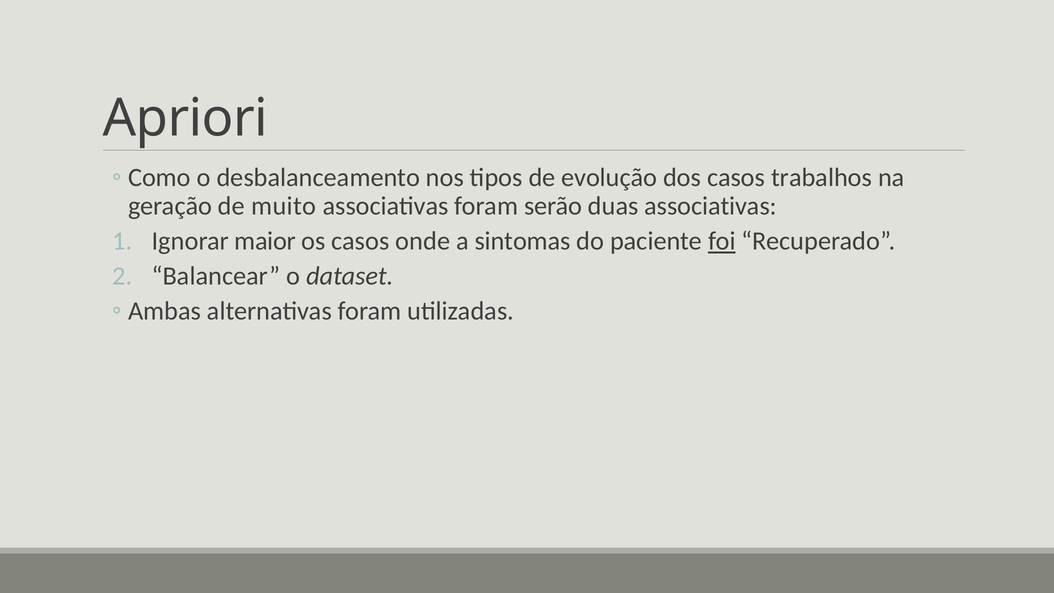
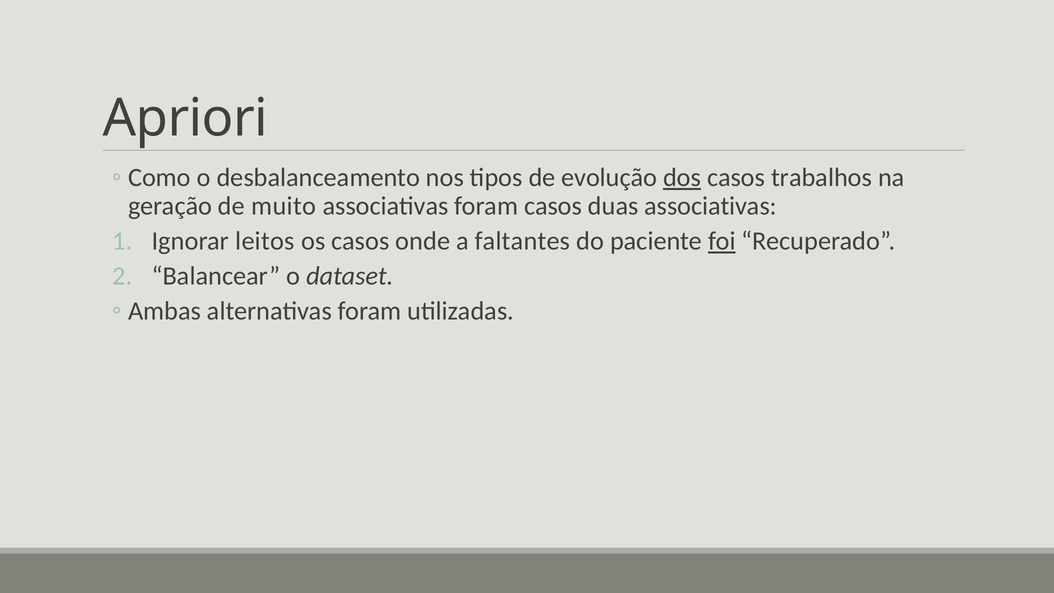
dos underline: none -> present
foram serão: serão -> casos
maior: maior -> leitos
sintomas: sintomas -> faltantes
